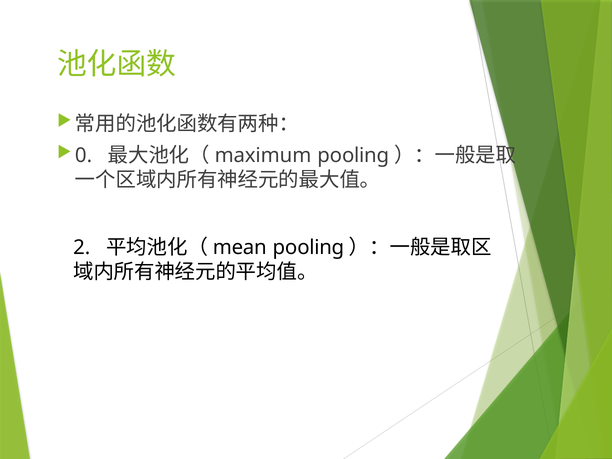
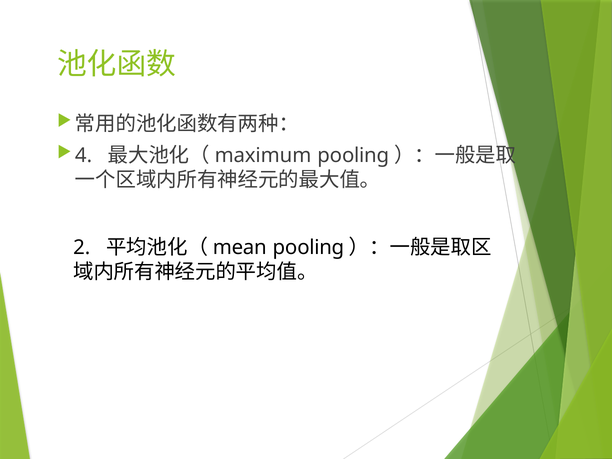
0: 0 -> 4
